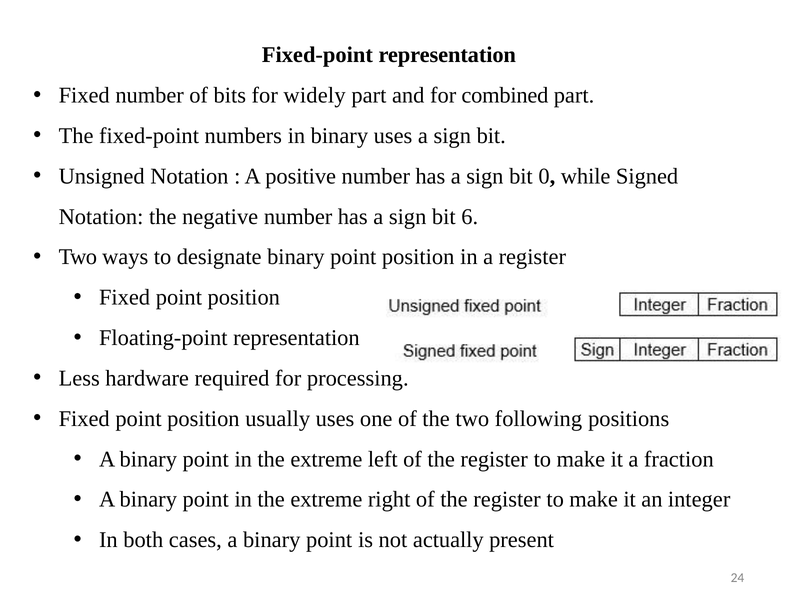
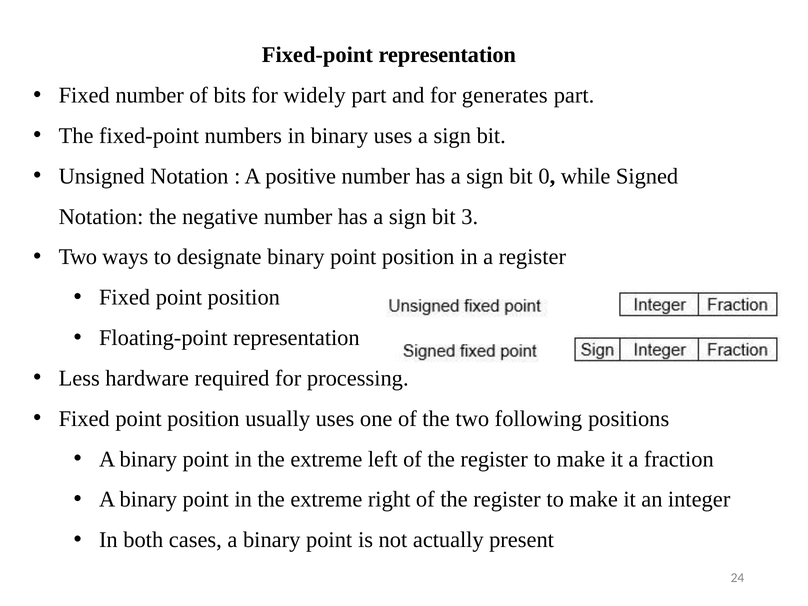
combined: combined -> generates
6: 6 -> 3
